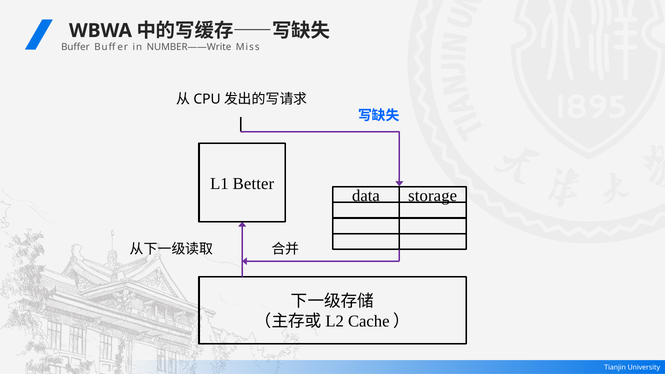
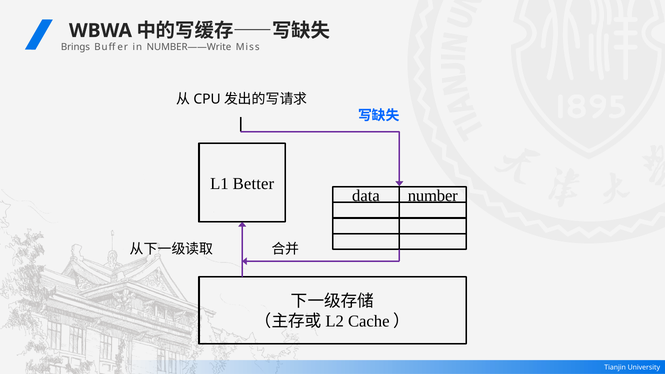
Buffer at (75, 47): Buffer -> Brings
storage: storage -> number
